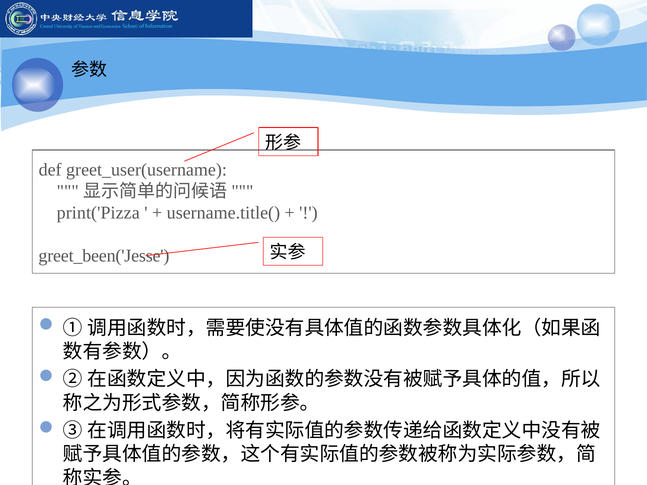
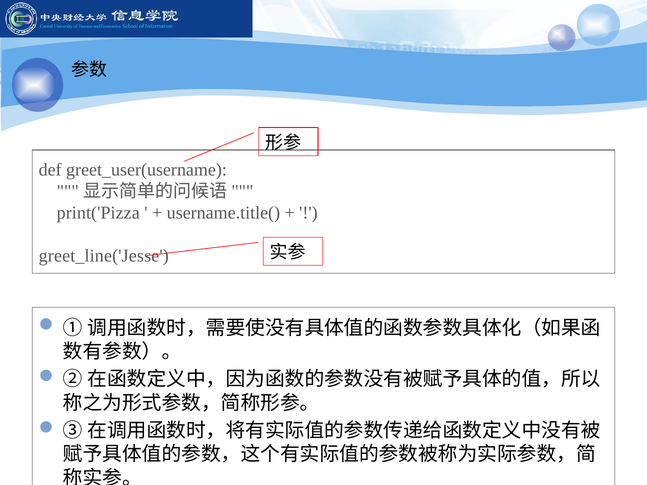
greet_been('Jesse: greet_been('Jesse -> greet_line('Jesse
